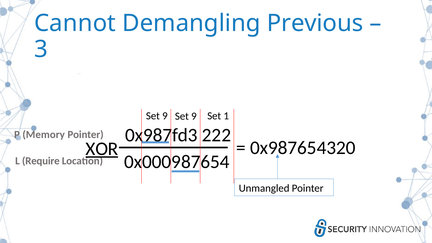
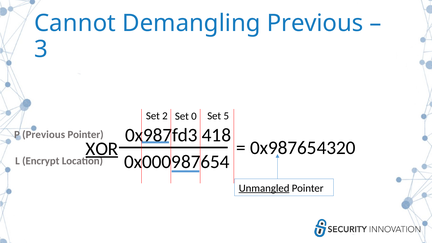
9 at (165, 116): 9 -> 2
9 at (194, 116): 9 -> 0
1: 1 -> 5
222: 222 -> 418
P Memory: Memory -> Previous
Require: Require -> Encrypt
Unmangled underline: none -> present
